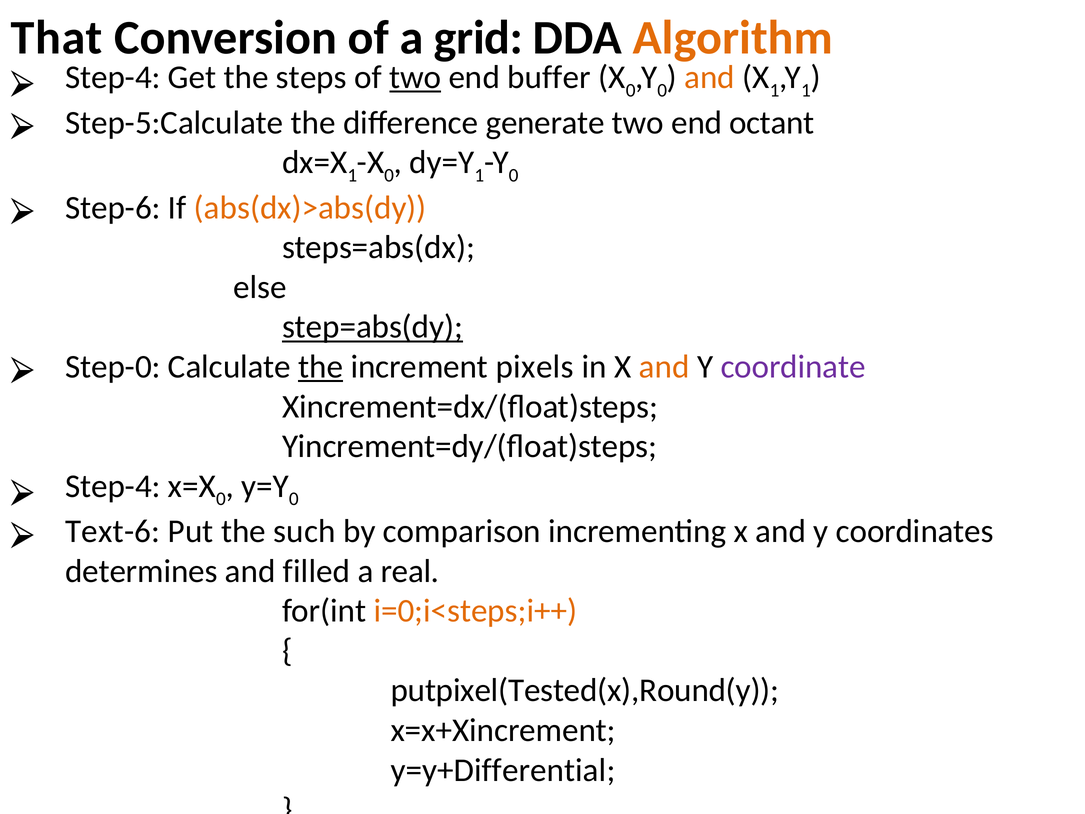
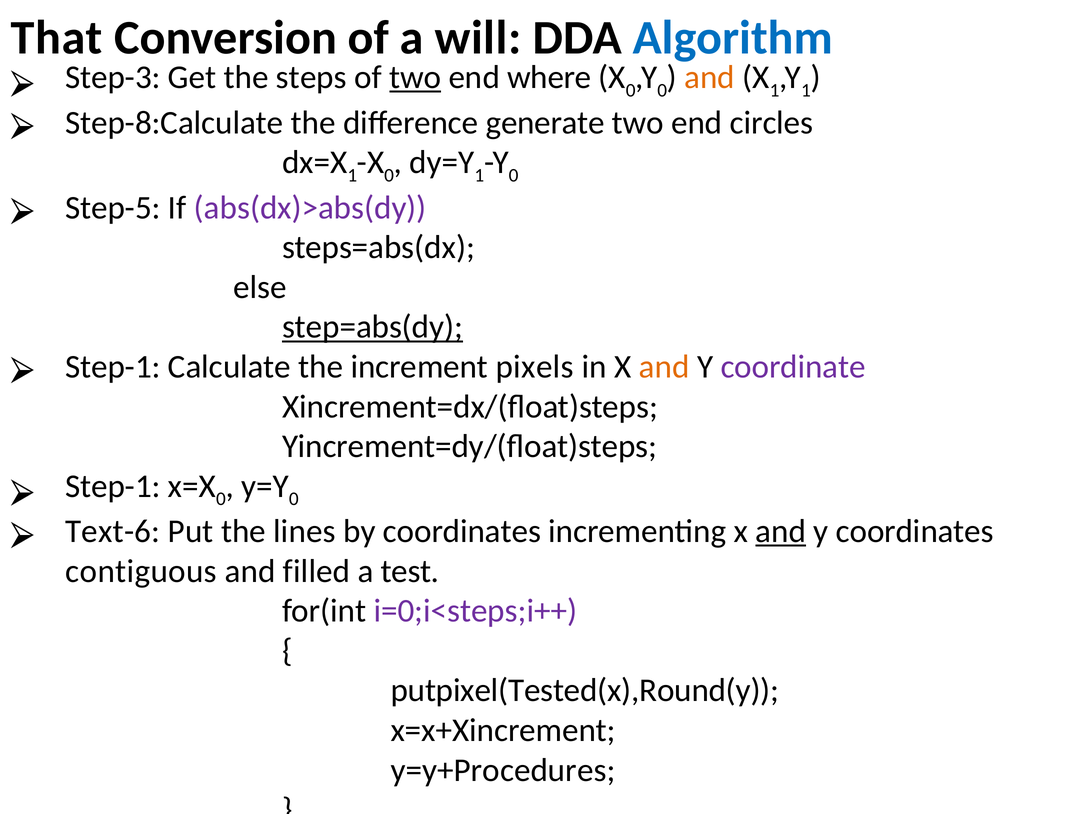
grid: grid -> will
Algorithm colour: orange -> blue
Step-4 at (113, 77): Step-4 -> Step-3
buffer: buffer -> where
Step-5:Calculate: Step-5:Calculate -> Step-8:Calculate
octant: octant -> circles
Step-6: Step-6 -> Step-5
abs(dx)>abs(dy colour: orange -> purple
Step-0 at (113, 367): Step-0 -> Step-1
the at (321, 367) underline: present -> none
Step-4 at (113, 486): Step-4 -> Step-1
such: such -> lines
by comparison: comparison -> coordinates
and at (781, 531) underline: none -> present
determines: determines -> contiguous
real: real -> test
i=0;i<steps;i++ colour: orange -> purple
y=y+Differential: y=y+Differential -> y=y+Procedures
